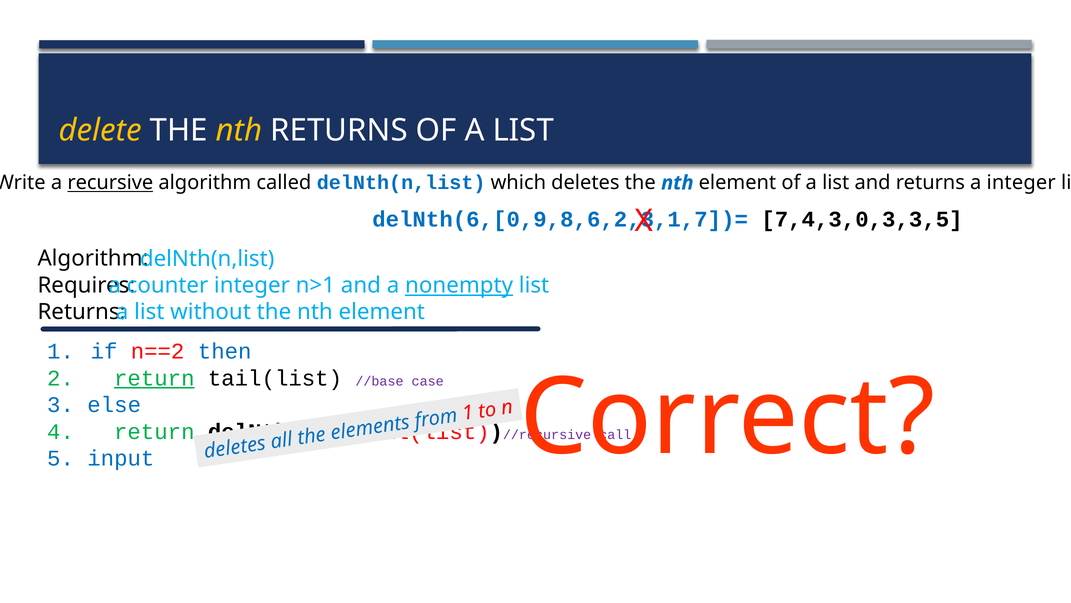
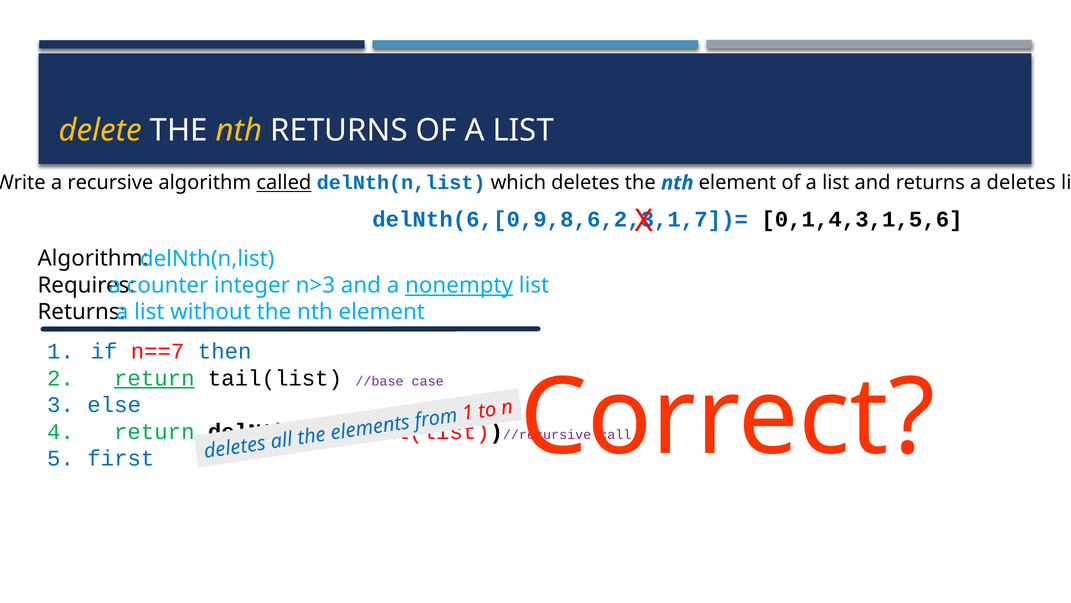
recursive underline: present -> none
called underline: none -> present
a integer: integer -> deletes
7,4,3,0,3,3,5: 7,4,3,0,3,3,5 -> 0,1,4,3,1,5,6
n>1: n>1 -> n>3
n==2: n==2 -> n==7
input: input -> first
